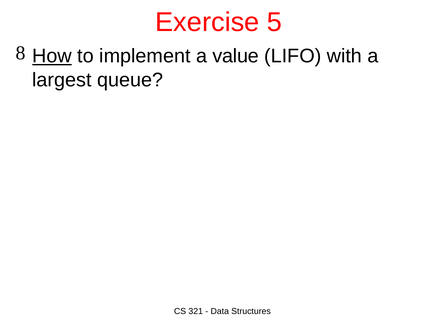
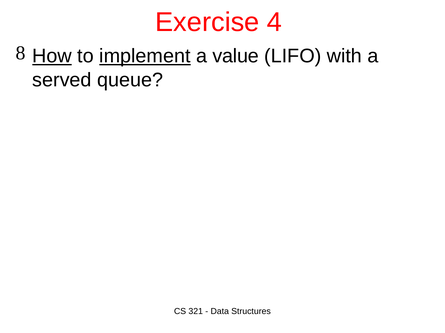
5: 5 -> 4
implement underline: none -> present
largest: largest -> served
